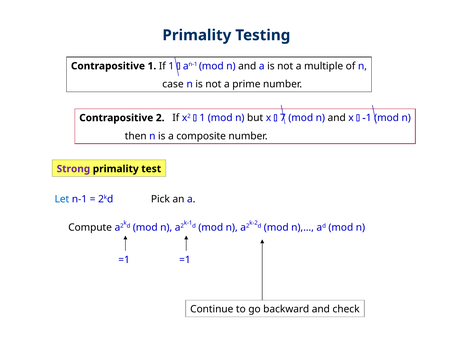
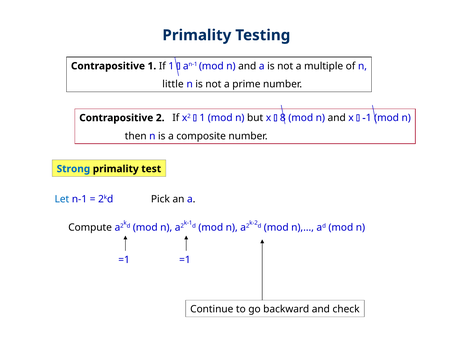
case: case -> little
7: 7 -> 8
Strong colour: purple -> blue
